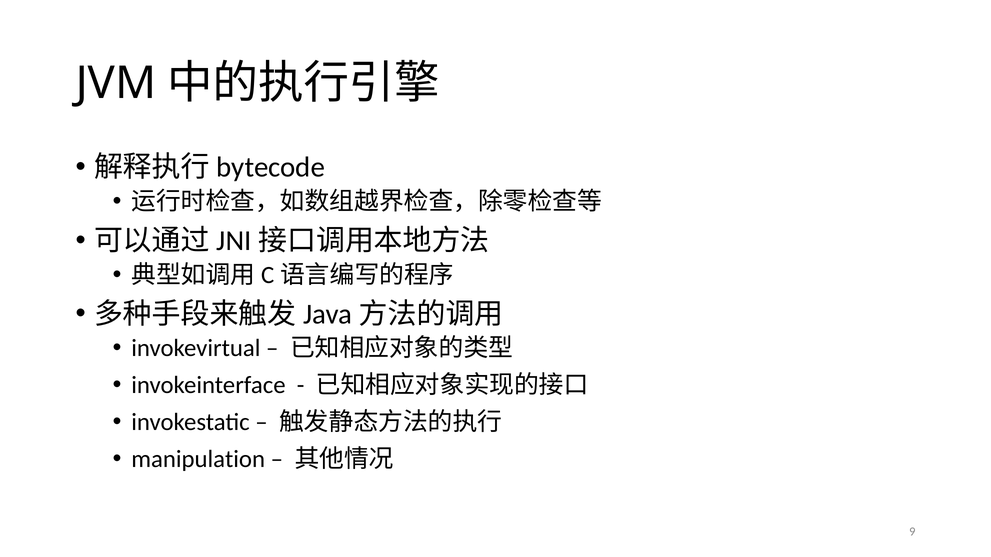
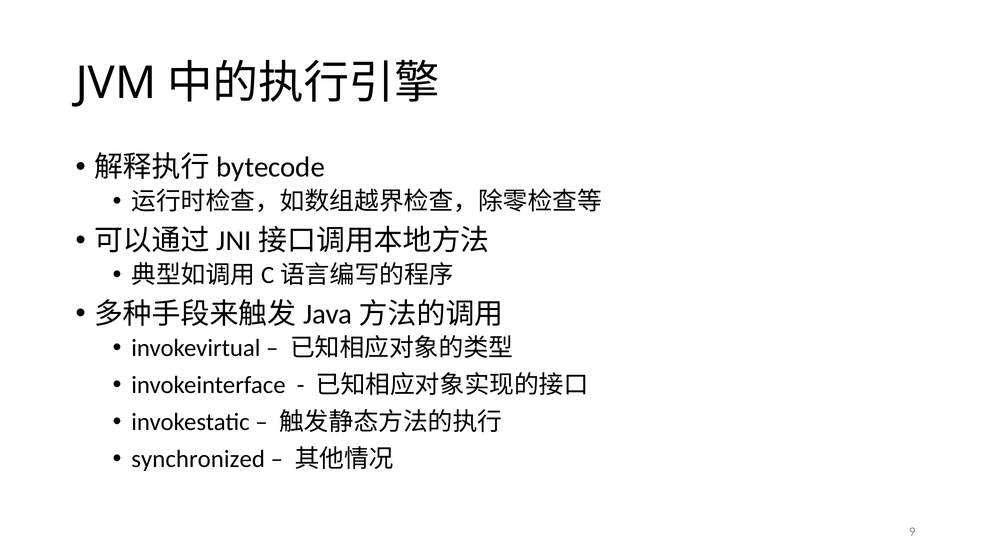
manipulation: manipulation -> synchronized
